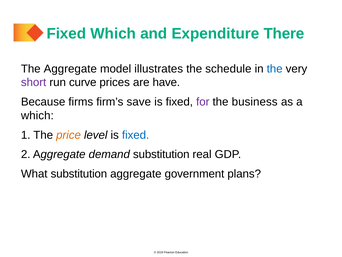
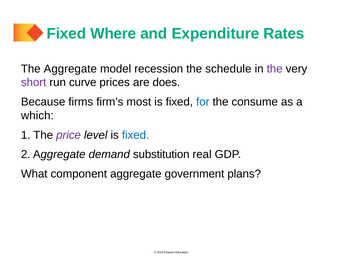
Fixed Which: Which -> Where
There: There -> Rates
illustrates: illustrates -> recession
the at (275, 69) colour: blue -> purple
have: have -> does
save: save -> most
for colour: purple -> blue
business: business -> consume
price colour: orange -> purple
What substitution: substitution -> component
